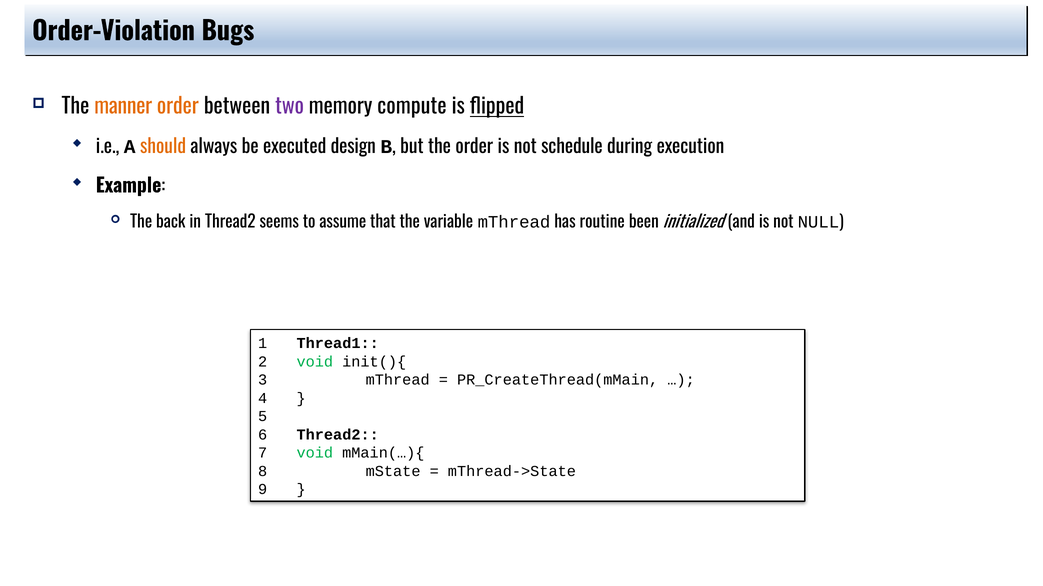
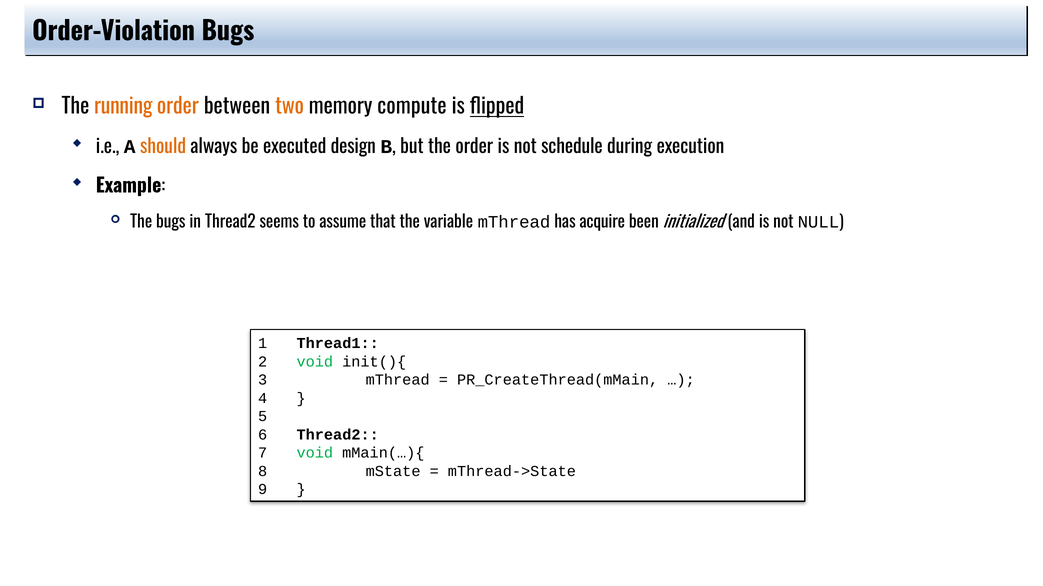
manner: manner -> running
two colour: purple -> orange
The back: back -> bugs
routine: routine -> acquire
